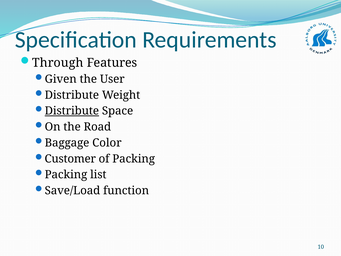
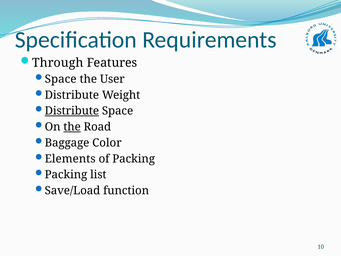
Given at (61, 79): Given -> Space
the at (72, 127) underline: none -> present
Customer: Customer -> Elements
